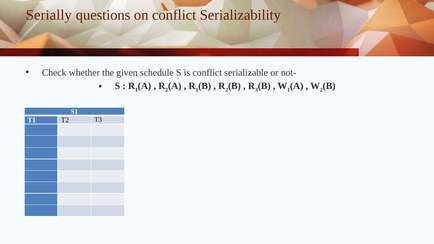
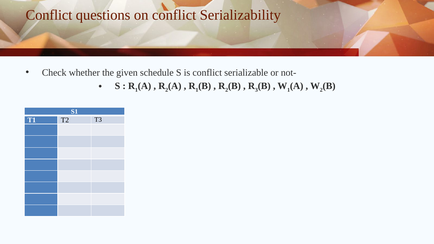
Serially at (49, 15): Serially -> Conflict
